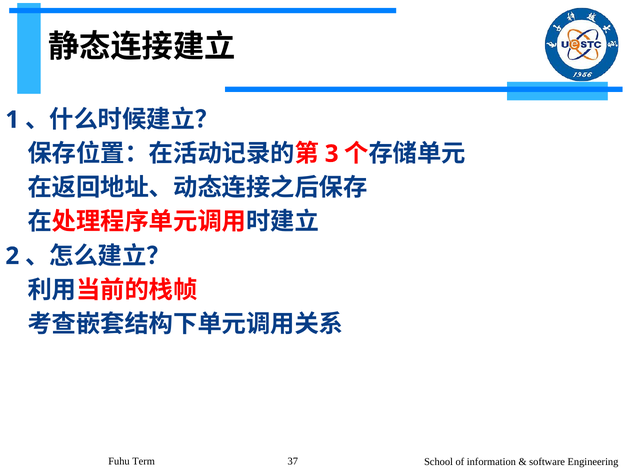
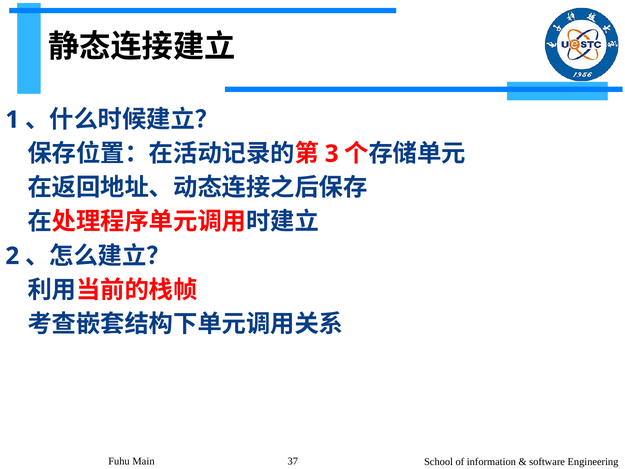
Term: Term -> Main
